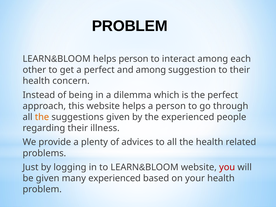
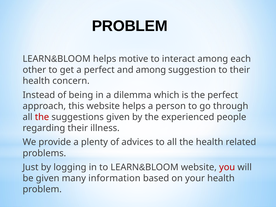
helps person: person -> motive
the at (42, 117) colour: orange -> red
many experienced: experienced -> information
